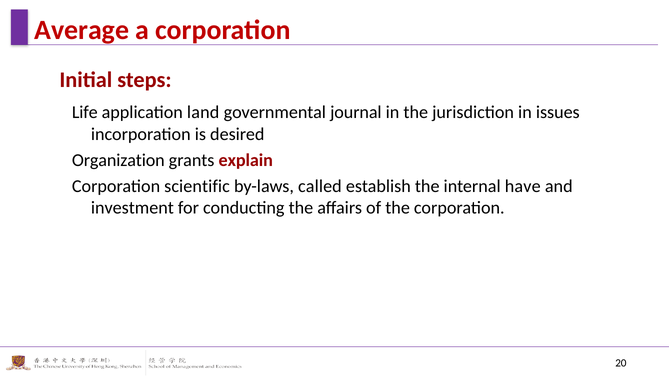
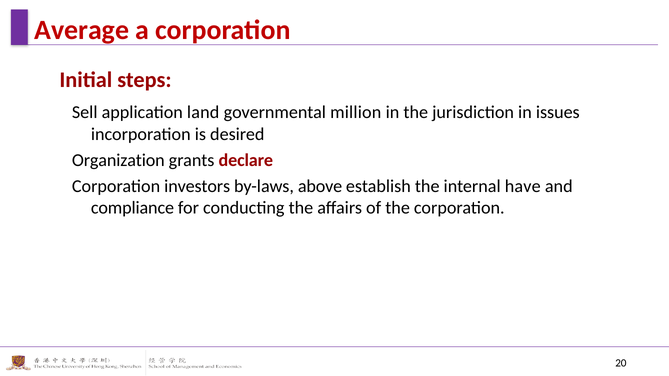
Life: Life -> Sell
journal: journal -> million
explain: explain -> declare
scientific: scientific -> investors
called: called -> above
investment: investment -> compliance
